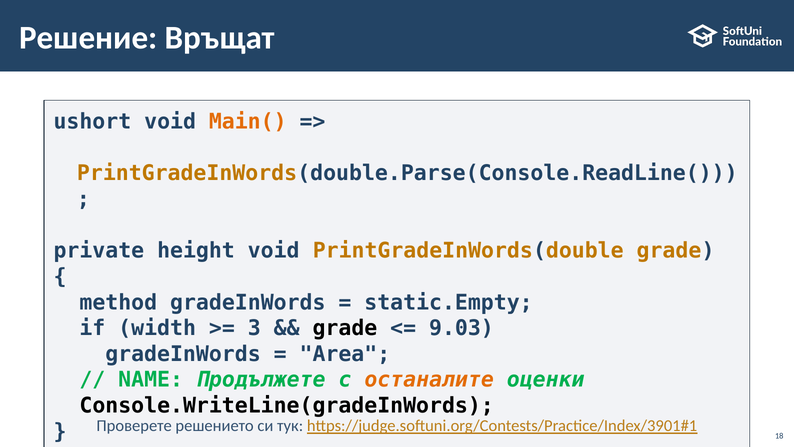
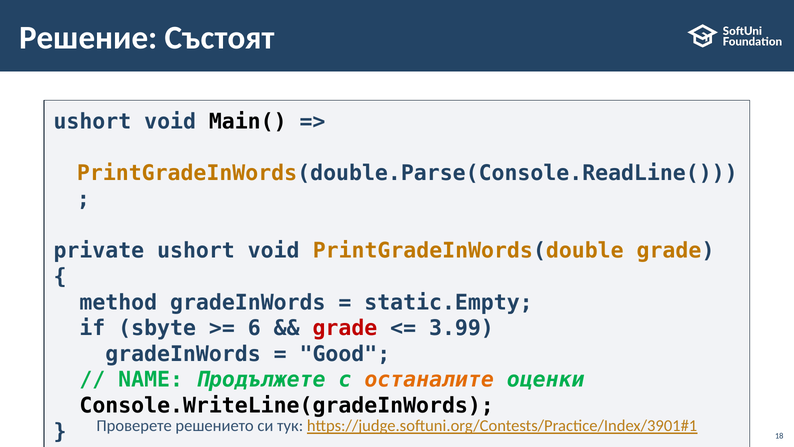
Връщат: Връщат -> Състоят
Main( colour: orange -> black
private height: height -> ushort
width: width -> sbyte
3: 3 -> 6
grade at (345, 328) colour: black -> red
9.03: 9.03 -> 3.99
Area: Area -> Good
